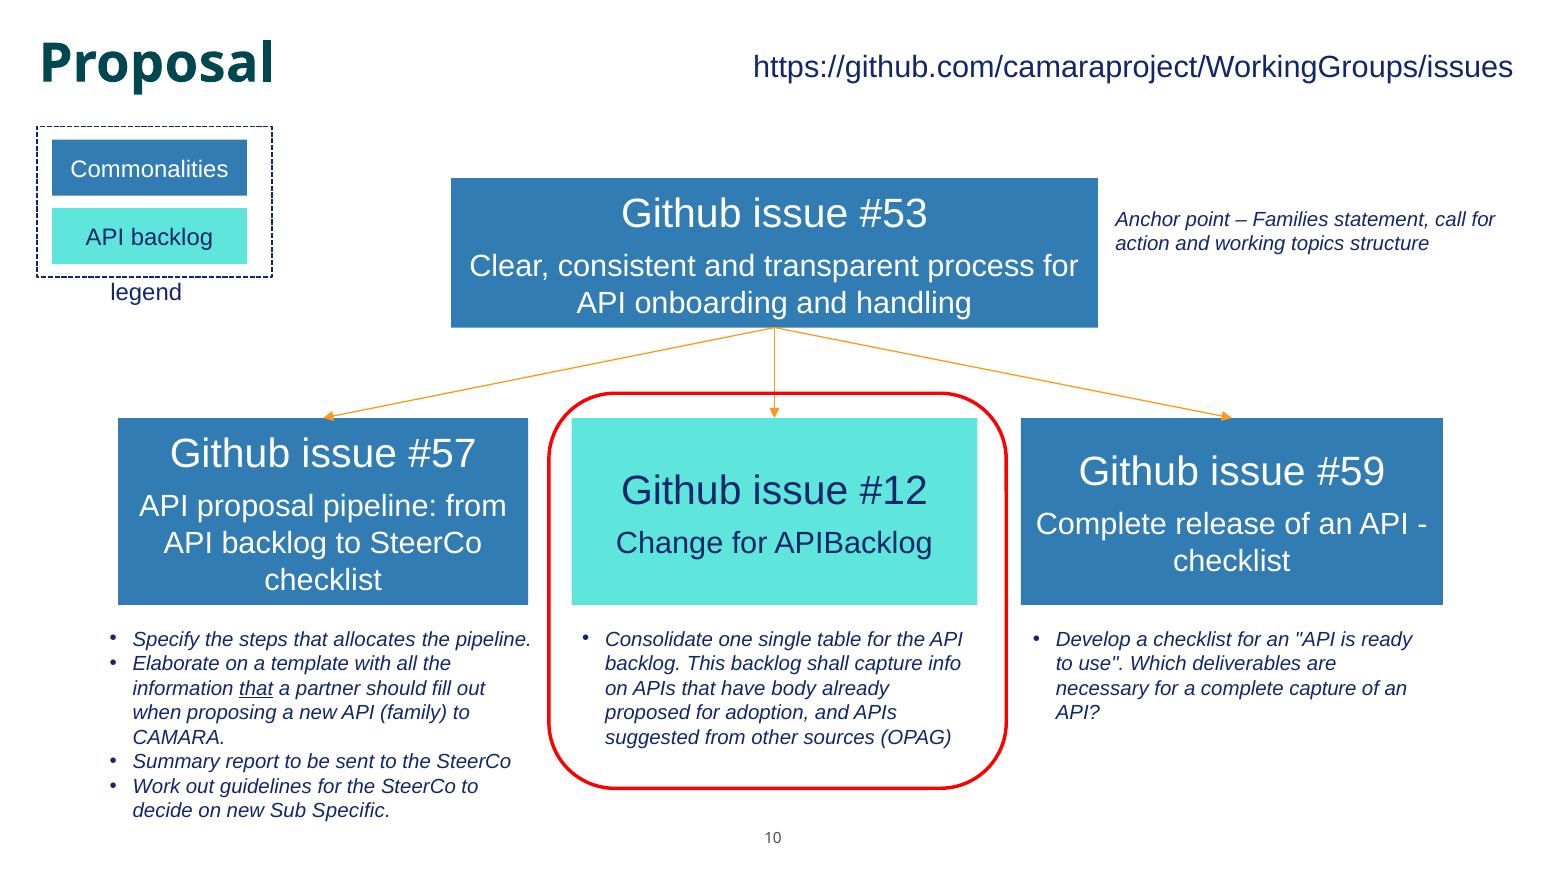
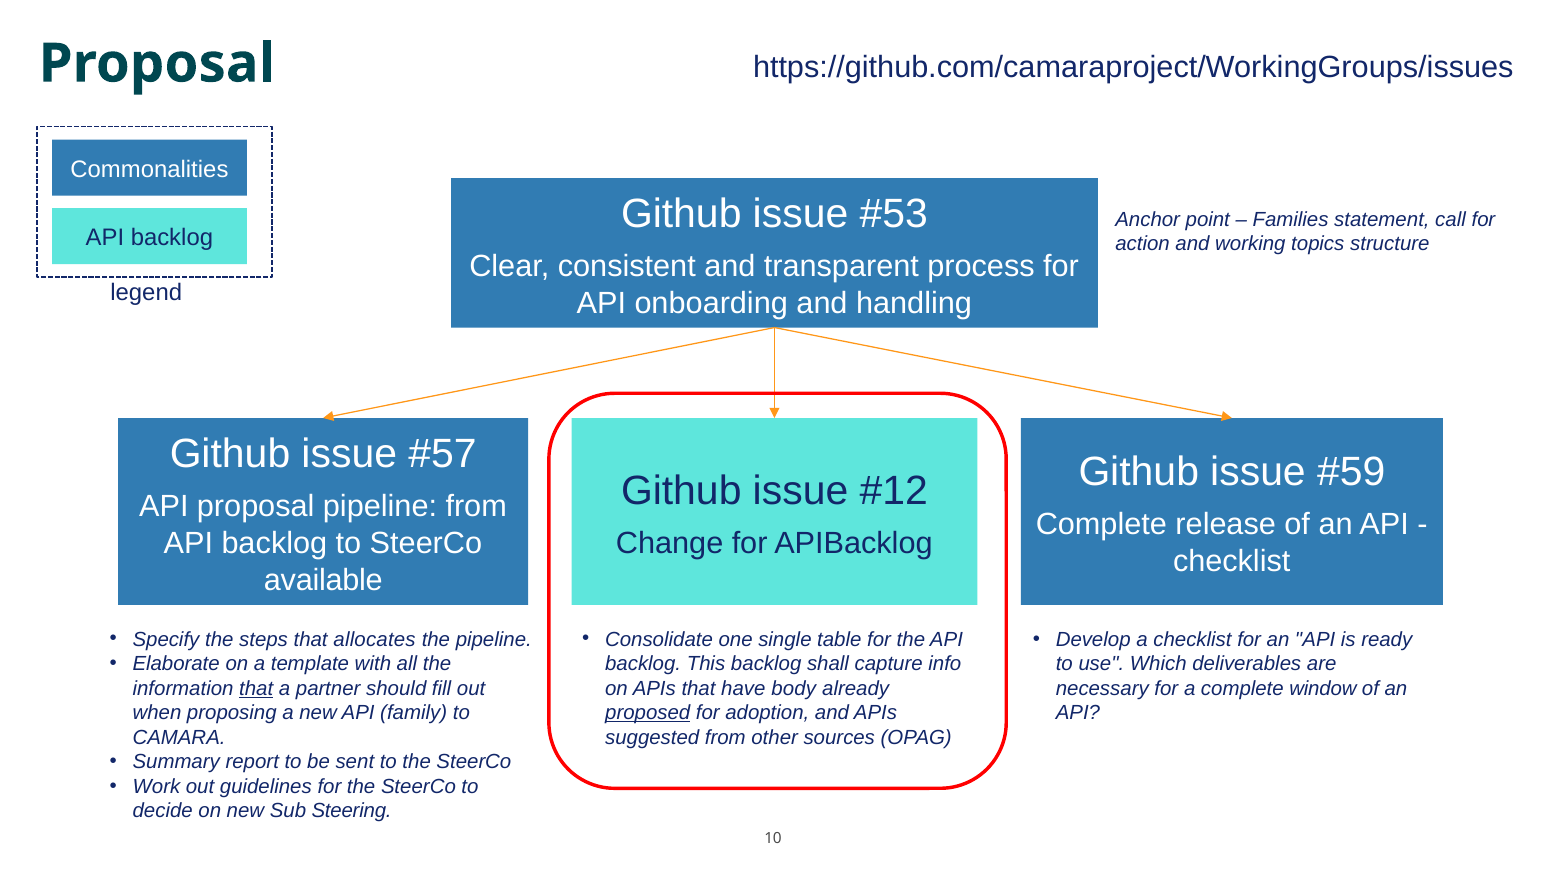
checklist at (323, 580): checklist -> available
complete capture: capture -> window
proposed underline: none -> present
Specific: Specific -> Steering
